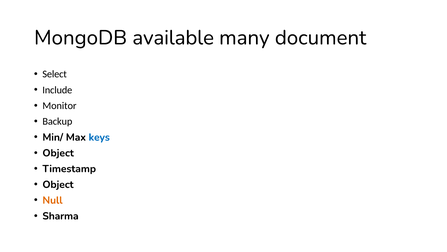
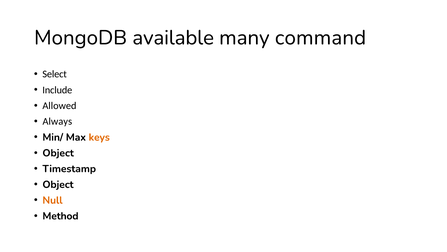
document: document -> command
Monitor: Monitor -> Allowed
Backup: Backup -> Always
keys colour: blue -> orange
Sharma: Sharma -> Method
